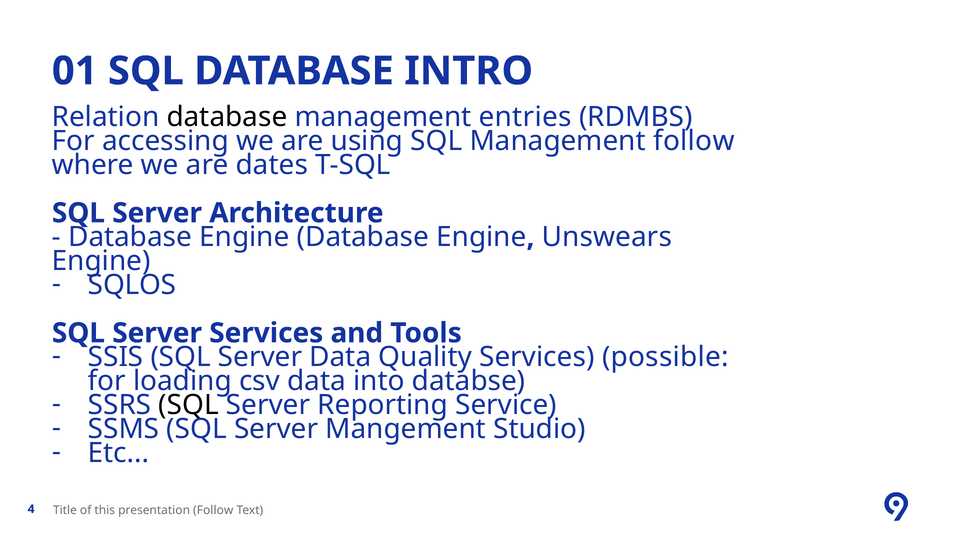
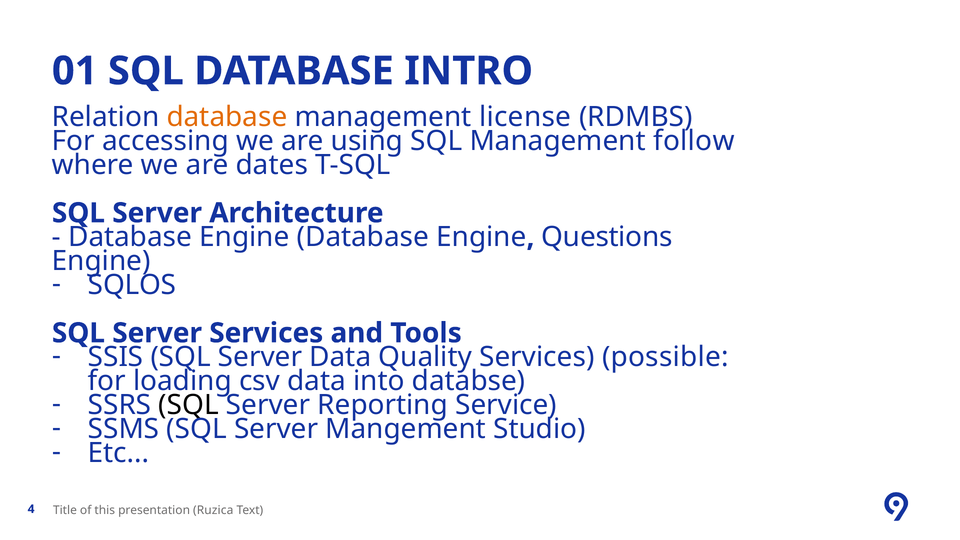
database at (227, 117) colour: black -> orange
entries: entries -> license
Unswears: Unswears -> Questions
presentation Follow: Follow -> Ruzica
